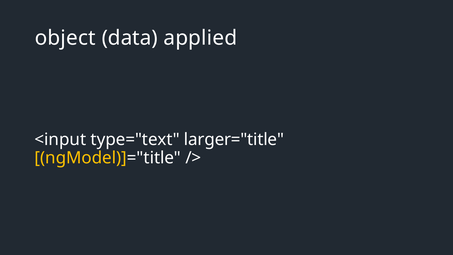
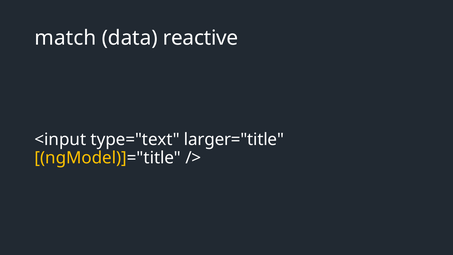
object: object -> match
applied: applied -> reactive
